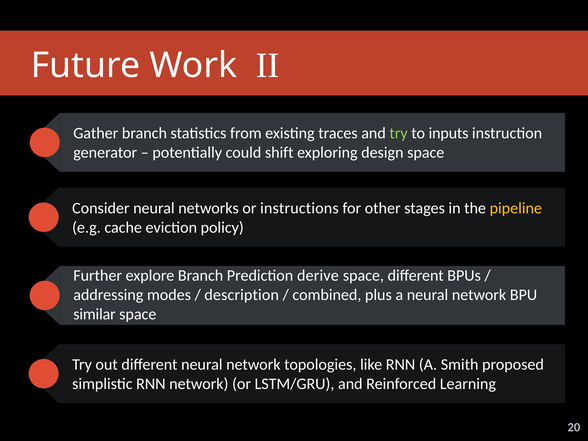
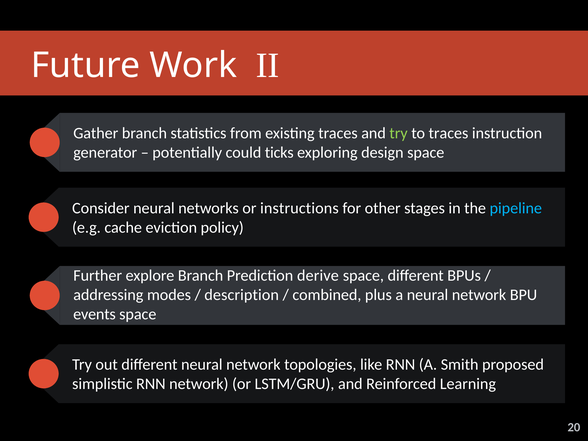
to inputs: inputs -> traces
shift: shift -> ticks
pipeline colour: yellow -> light blue
similar: similar -> events
